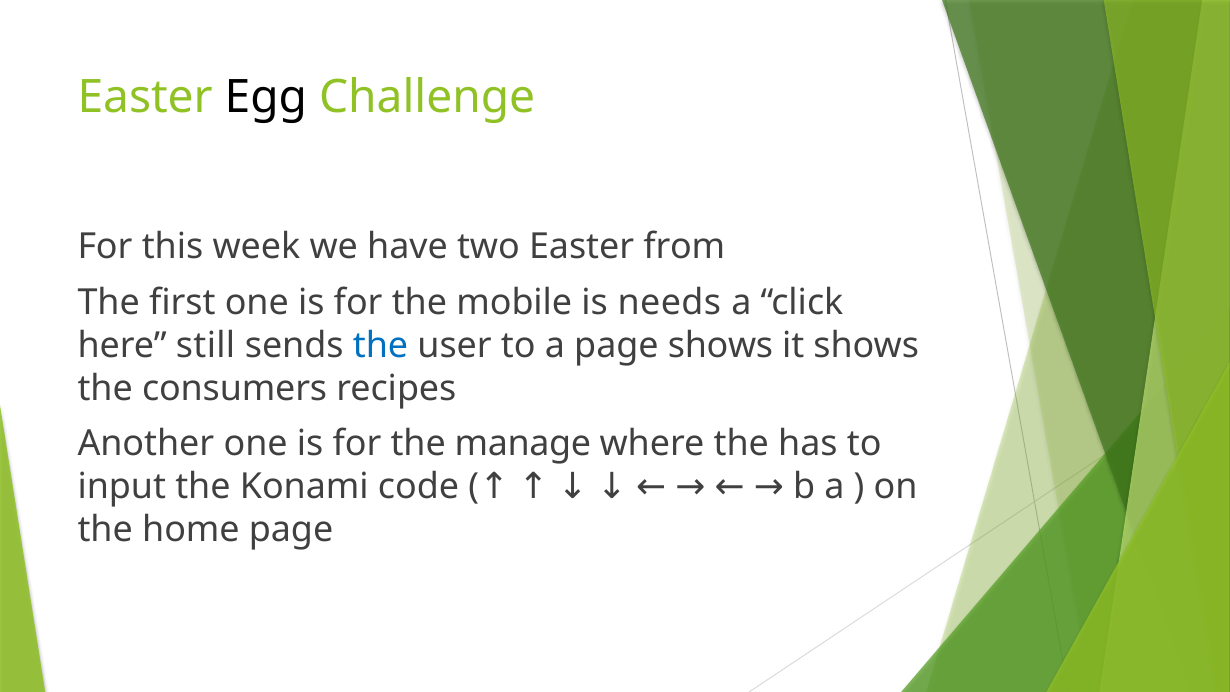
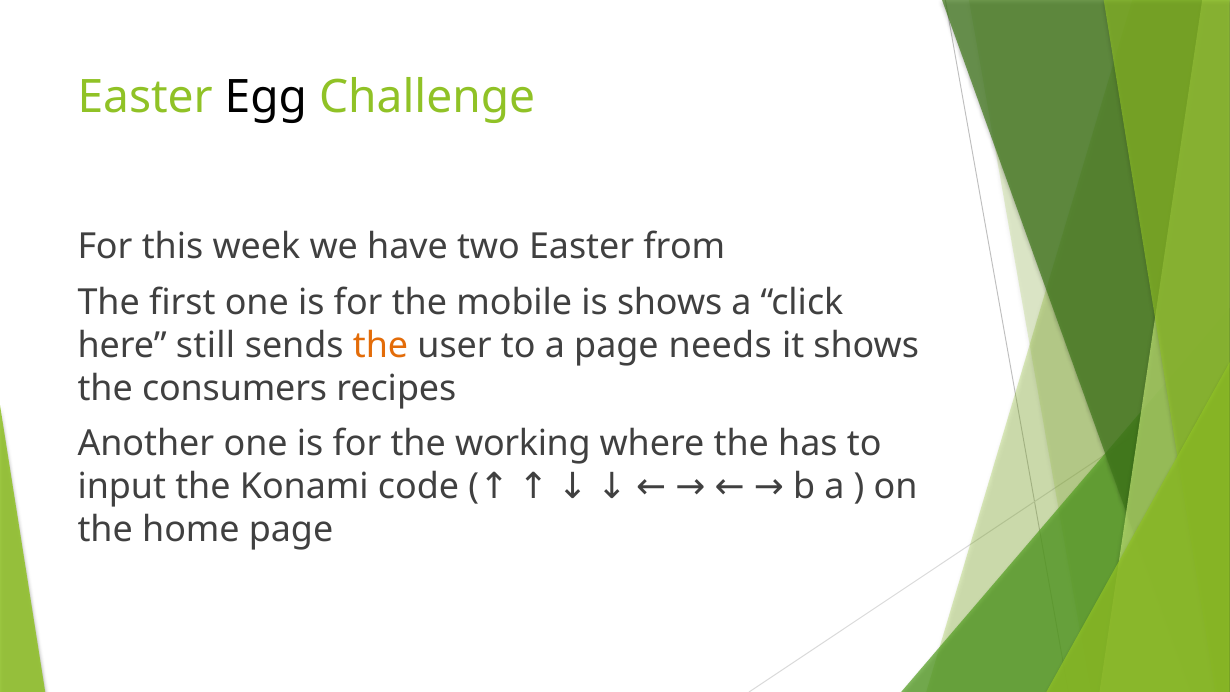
is needs: needs -> shows
the at (381, 345) colour: blue -> orange
page shows: shows -> needs
manage: manage -> working
